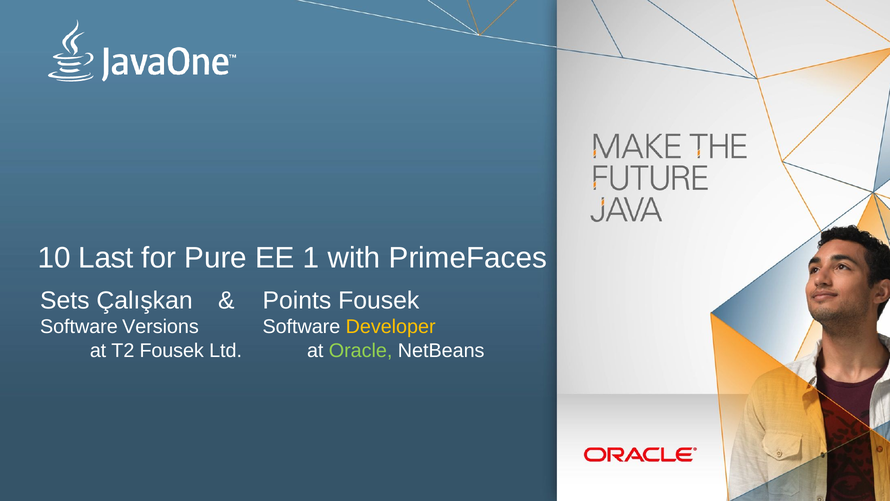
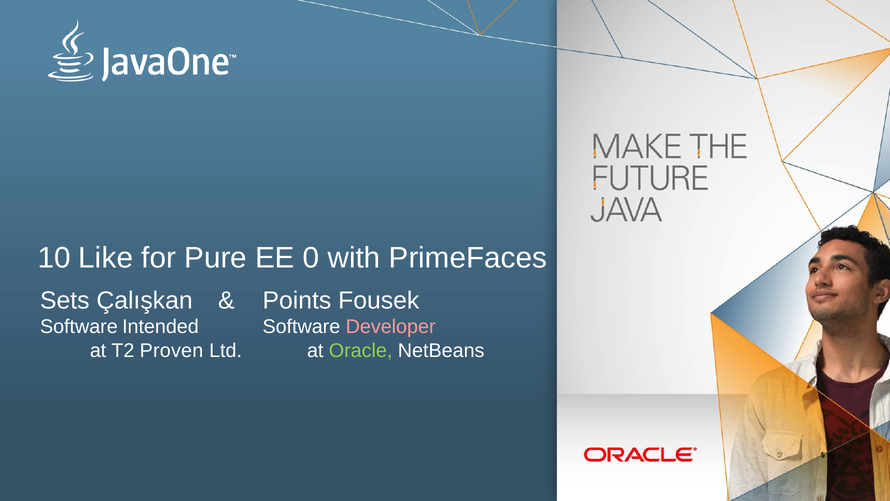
Last: Last -> Like
1: 1 -> 0
Versions: Versions -> Intended
Developer colour: yellow -> pink
T2 Fousek: Fousek -> Proven
